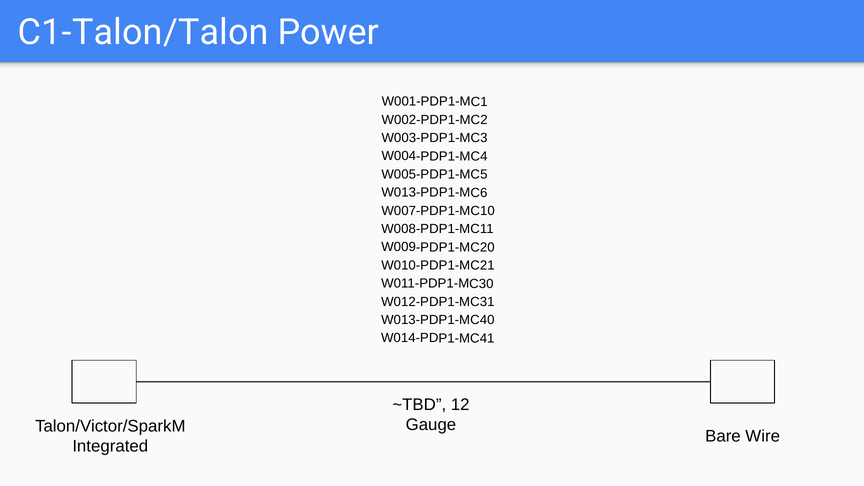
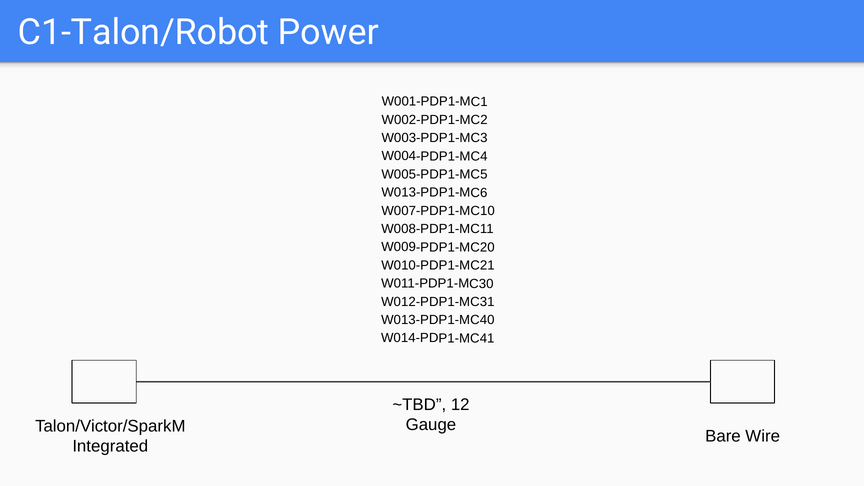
C1-Talon/Talon: C1-Talon/Talon -> C1-Talon/Robot
